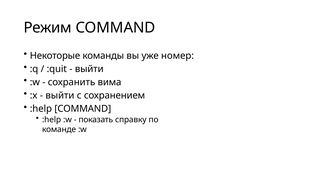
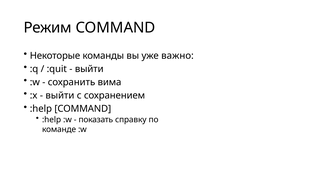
номер: номер -> важно
